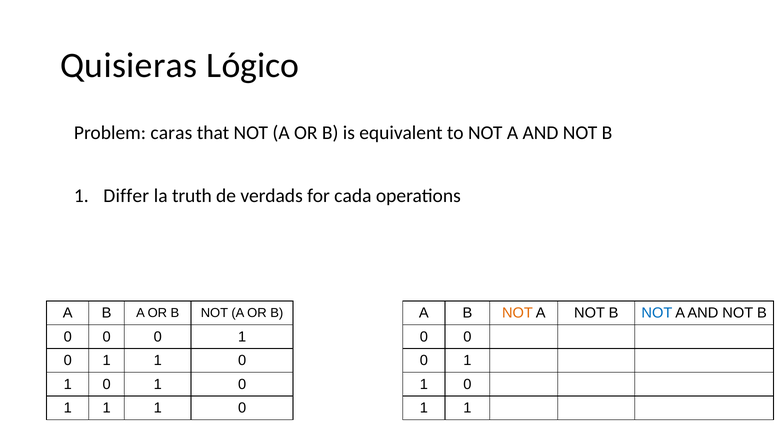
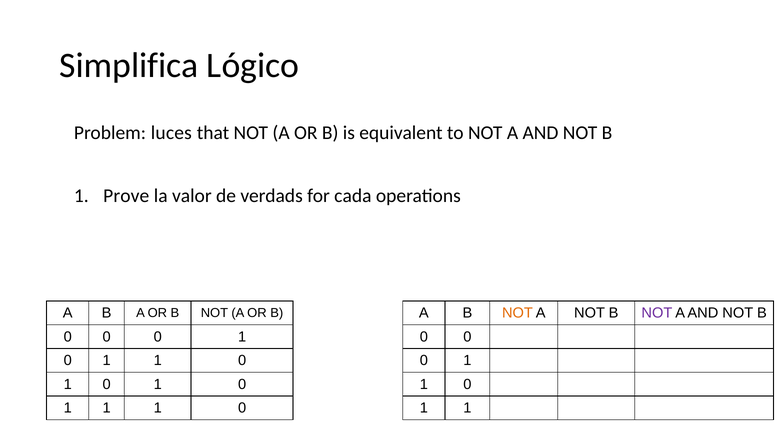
Quisieras: Quisieras -> Simplifica
caras: caras -> luces
Differ: Differ -> Prove
truth: truth -> valor
NOT at (657, 313) colour: blue -> purple
